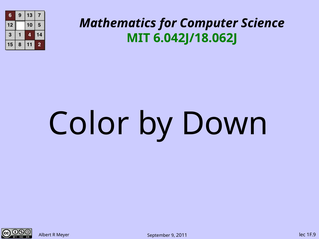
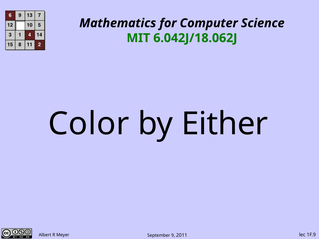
Down: Down -> Either
